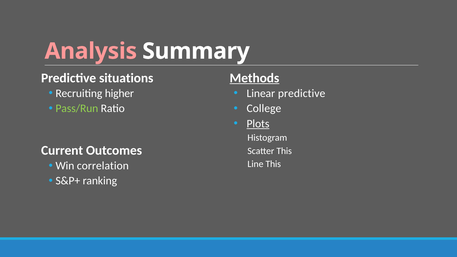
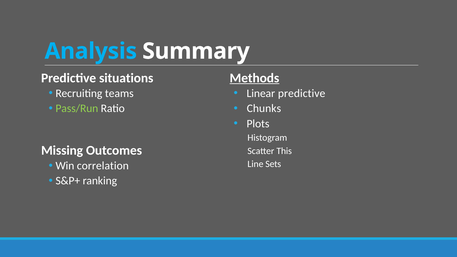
Analysis colour: pink -> light blue
higher: higher -> teams
College: College -> Chunks
Plots underline: present -> none
Current: Current -> Missing
Line This: This -> Sets
